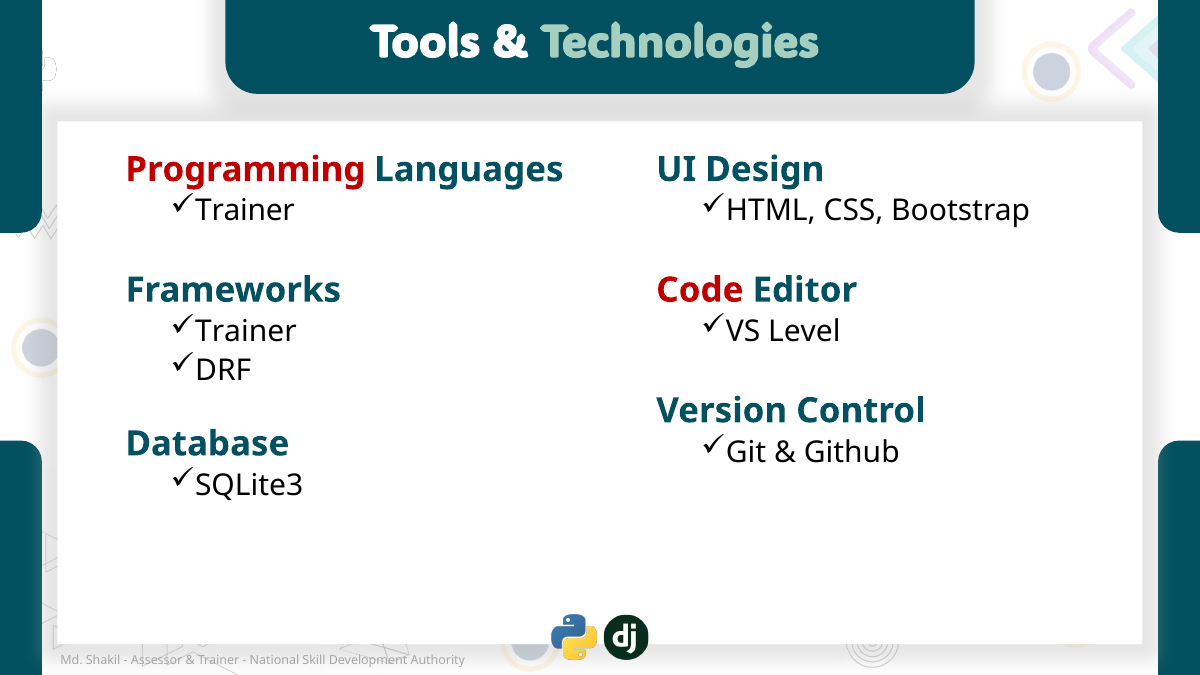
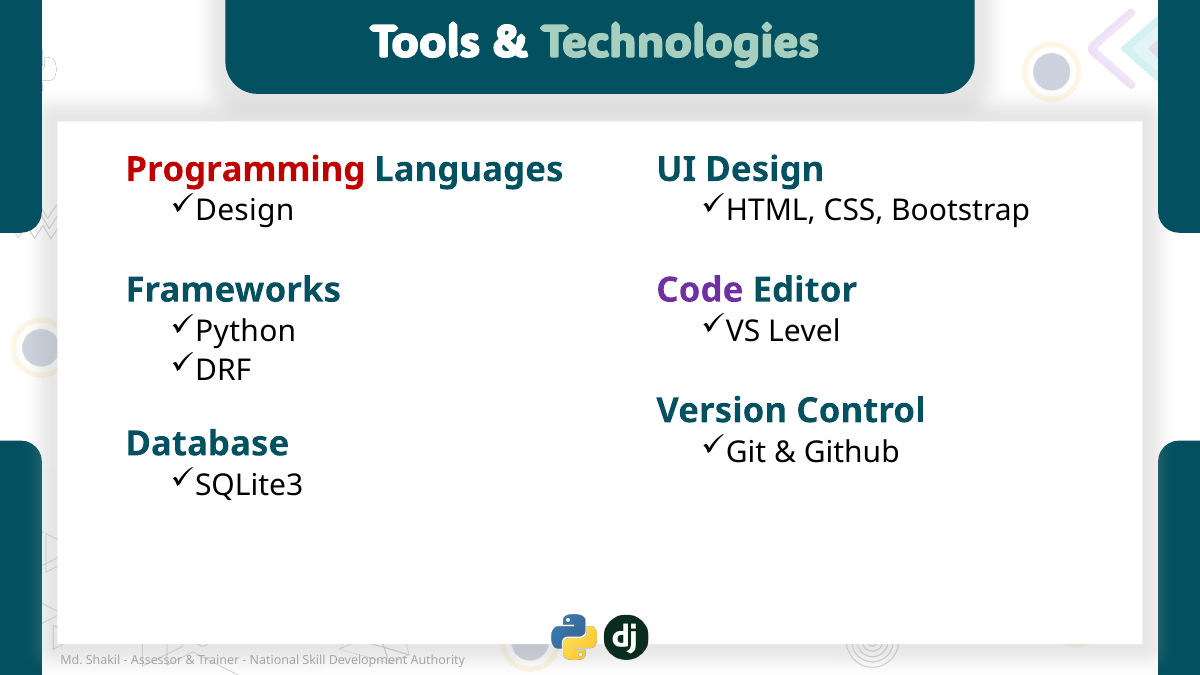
Trainer at (245, 211): Trainer -> Design
Code colour: red -> purple
Trainer at (246, 332): Trainer -> Python
